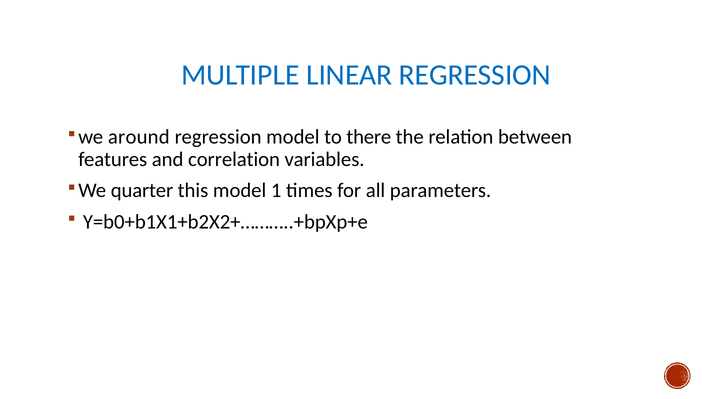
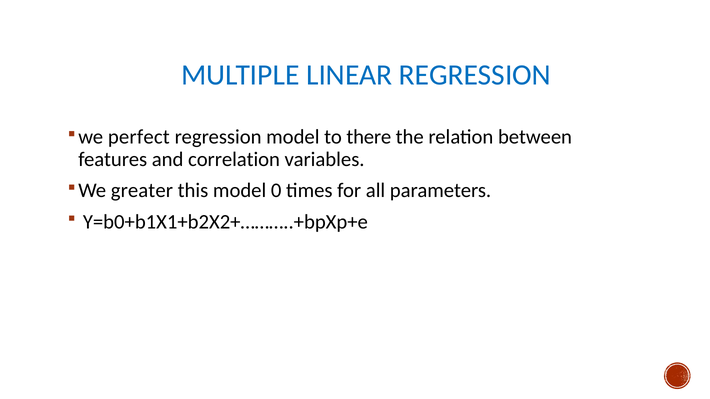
around: around -> perfect
quarter: quarter -> greater
1: 1 -> 0
